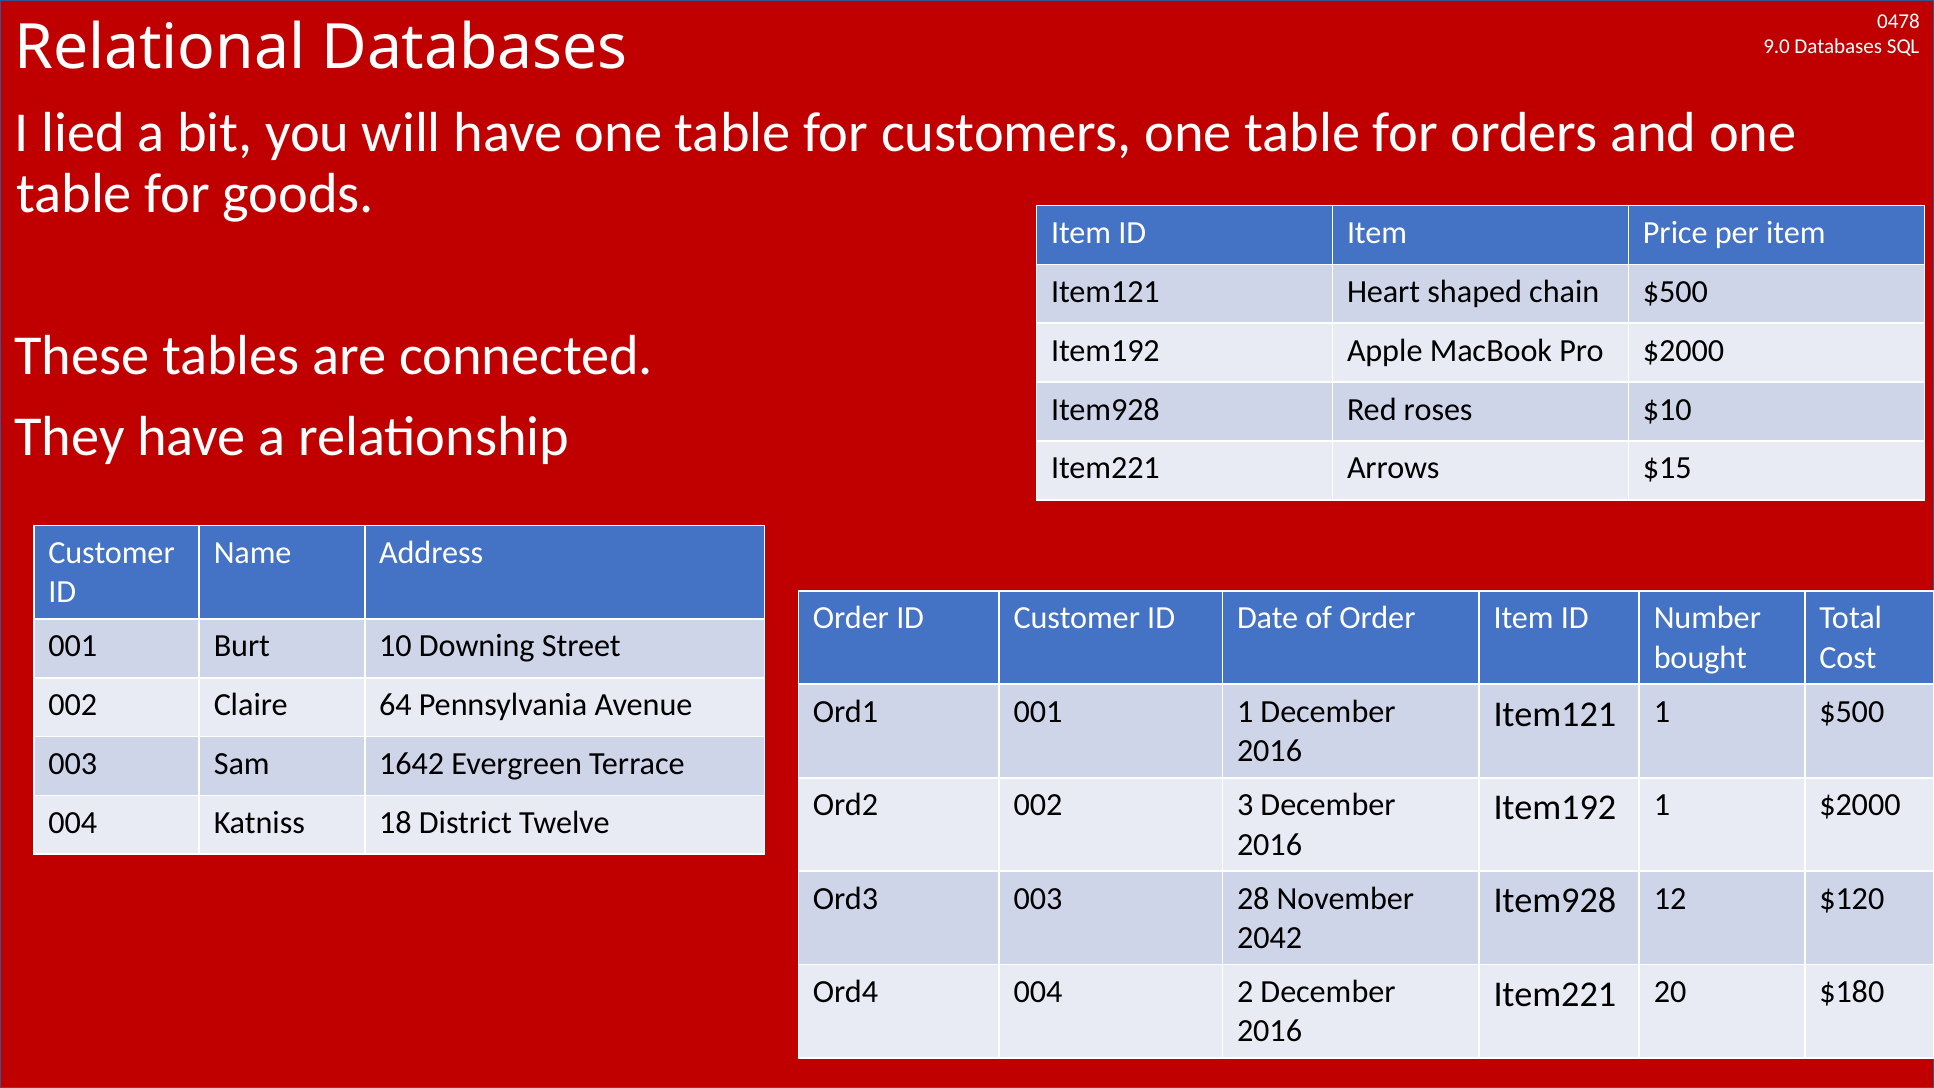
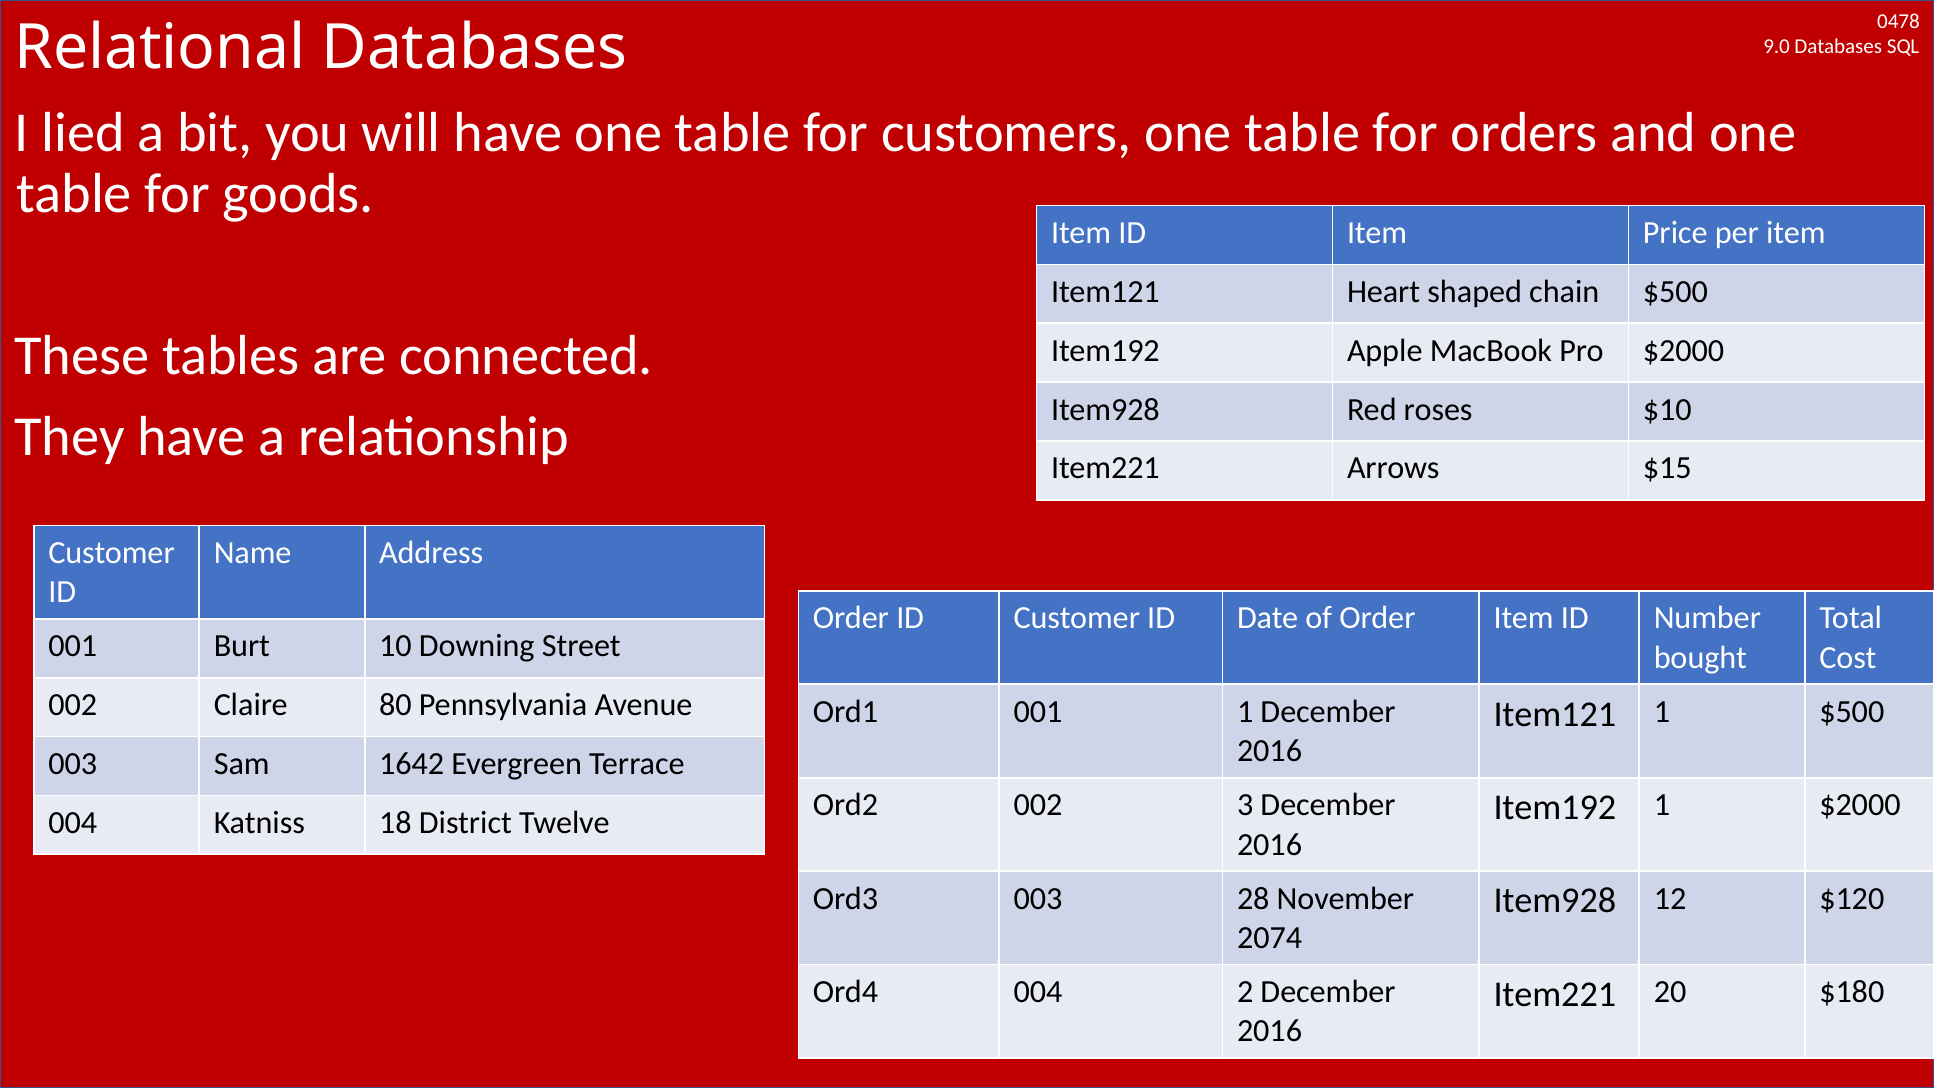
64: 64 -> 80
2042: 2042 -> 2074
